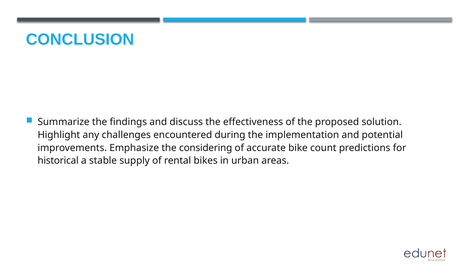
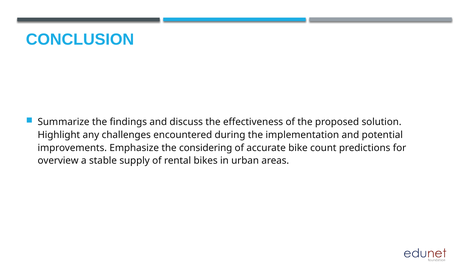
historical: historical -> overview
